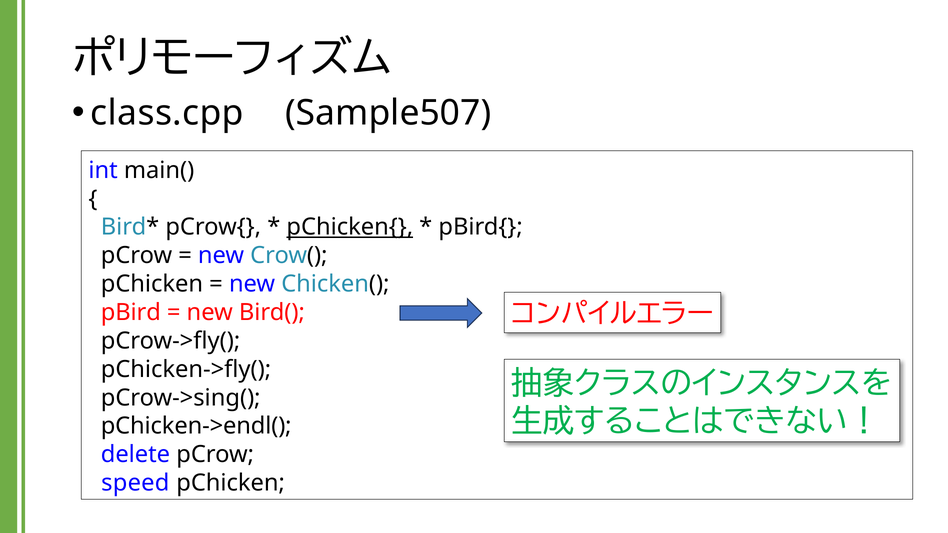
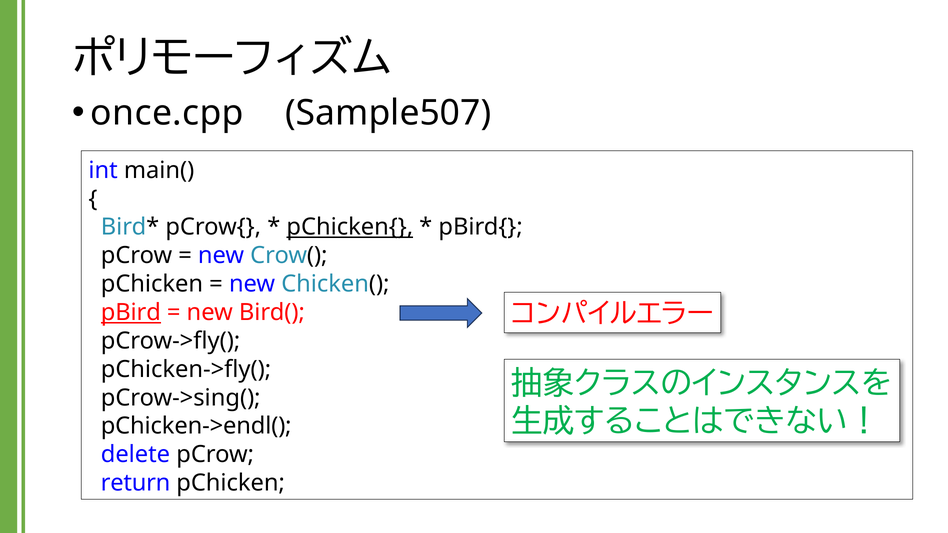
class.cpp: class.cpp -> once.cpp
pBird underline: none -> present
speed: speed -> return
